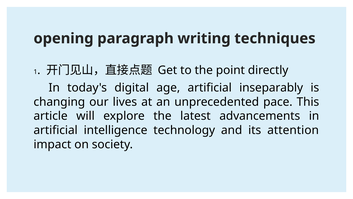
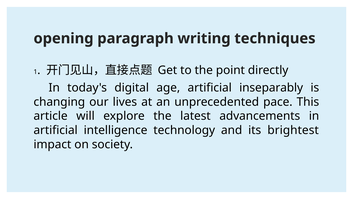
attention: attention -> brightest
